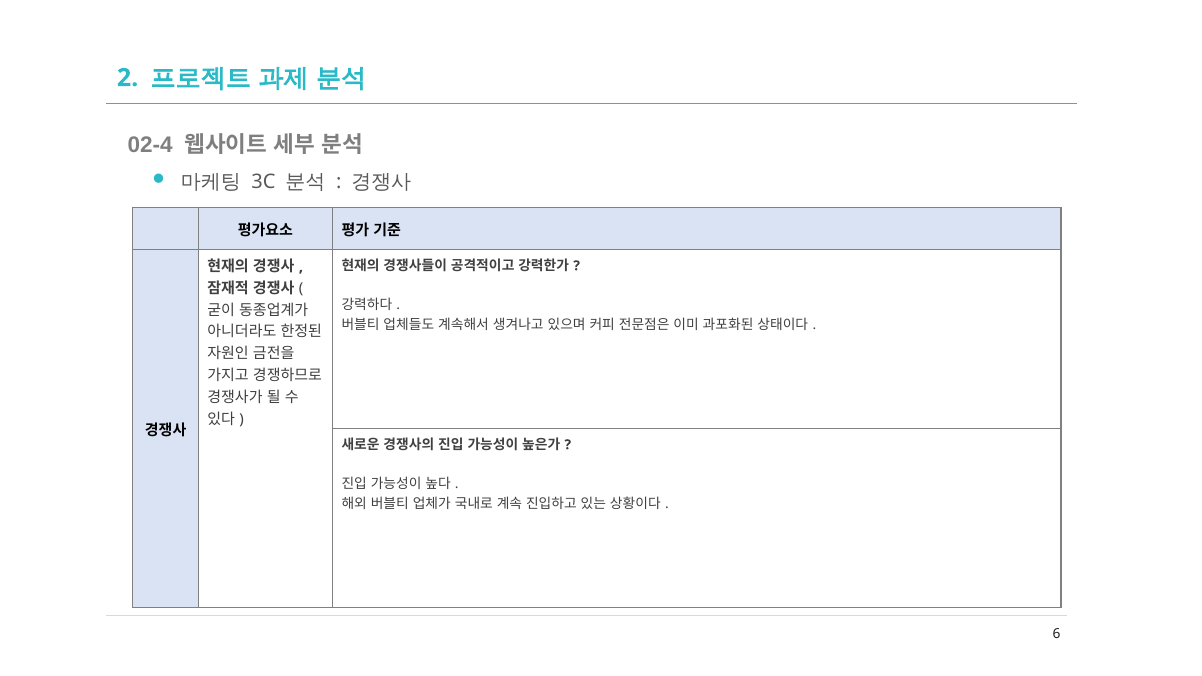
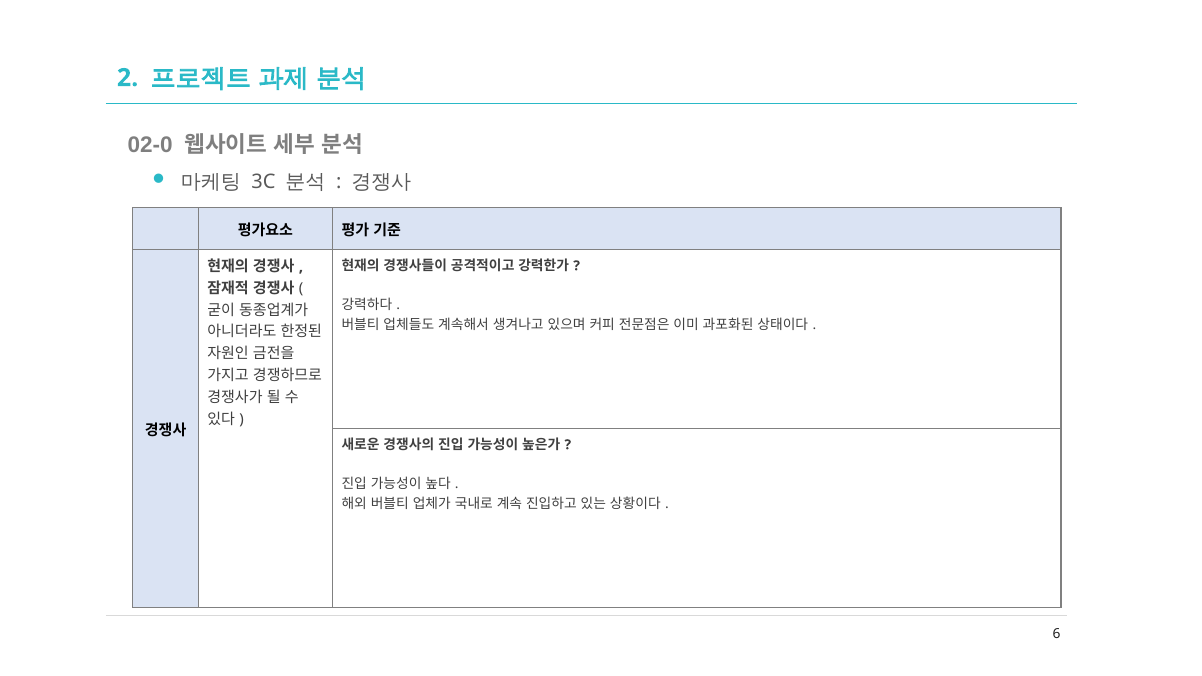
02-4: 02-4 -> 02-0
